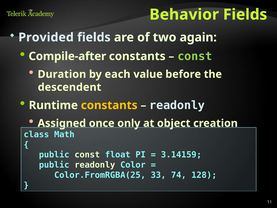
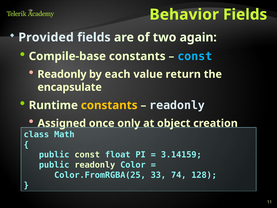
Compile-after: Compile-after -> Compile-base
const at (195, 56) colour: light green -> light blue
Duration at (62, 74): Duration -> Readonly
before: before -> return
descendent: descendent -> encapsulate
